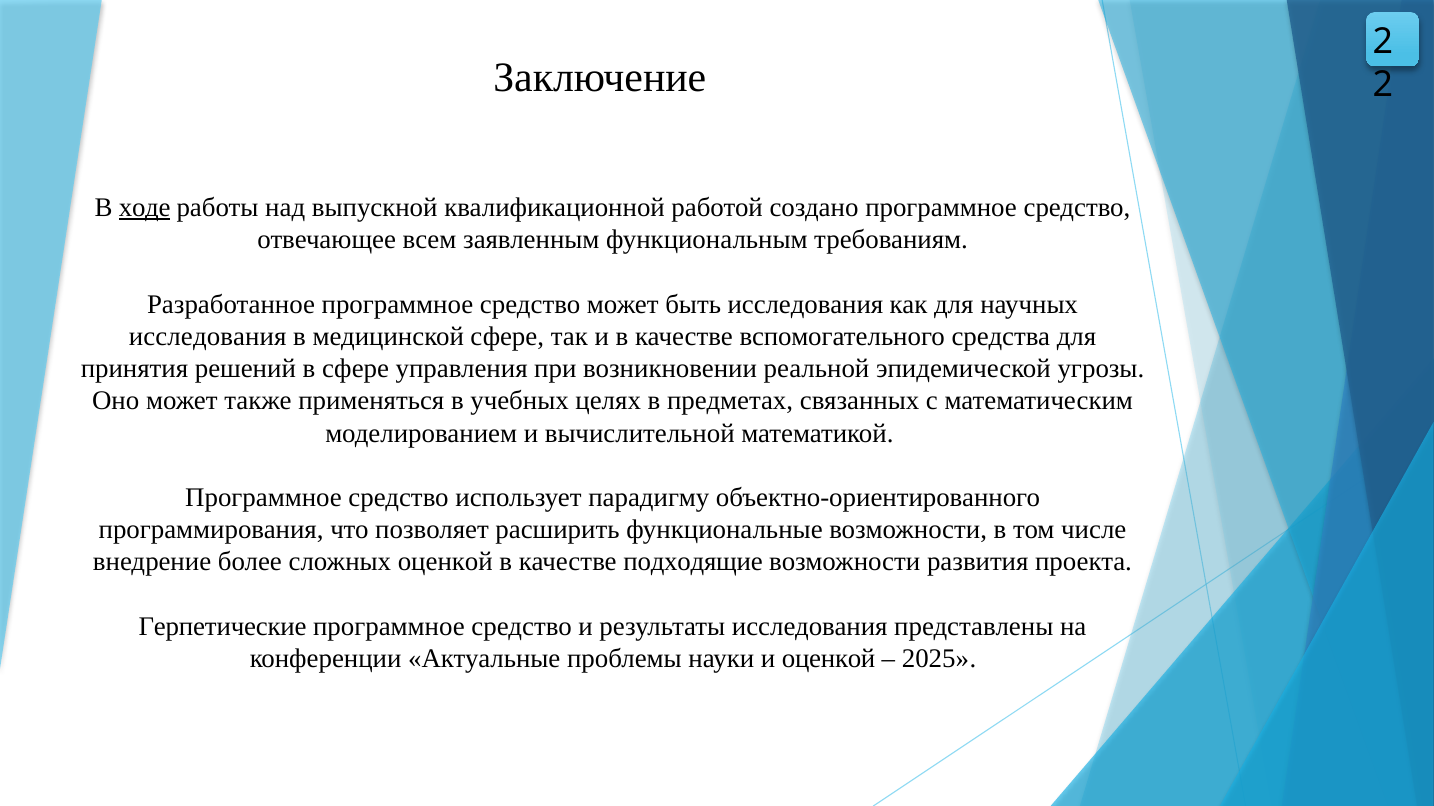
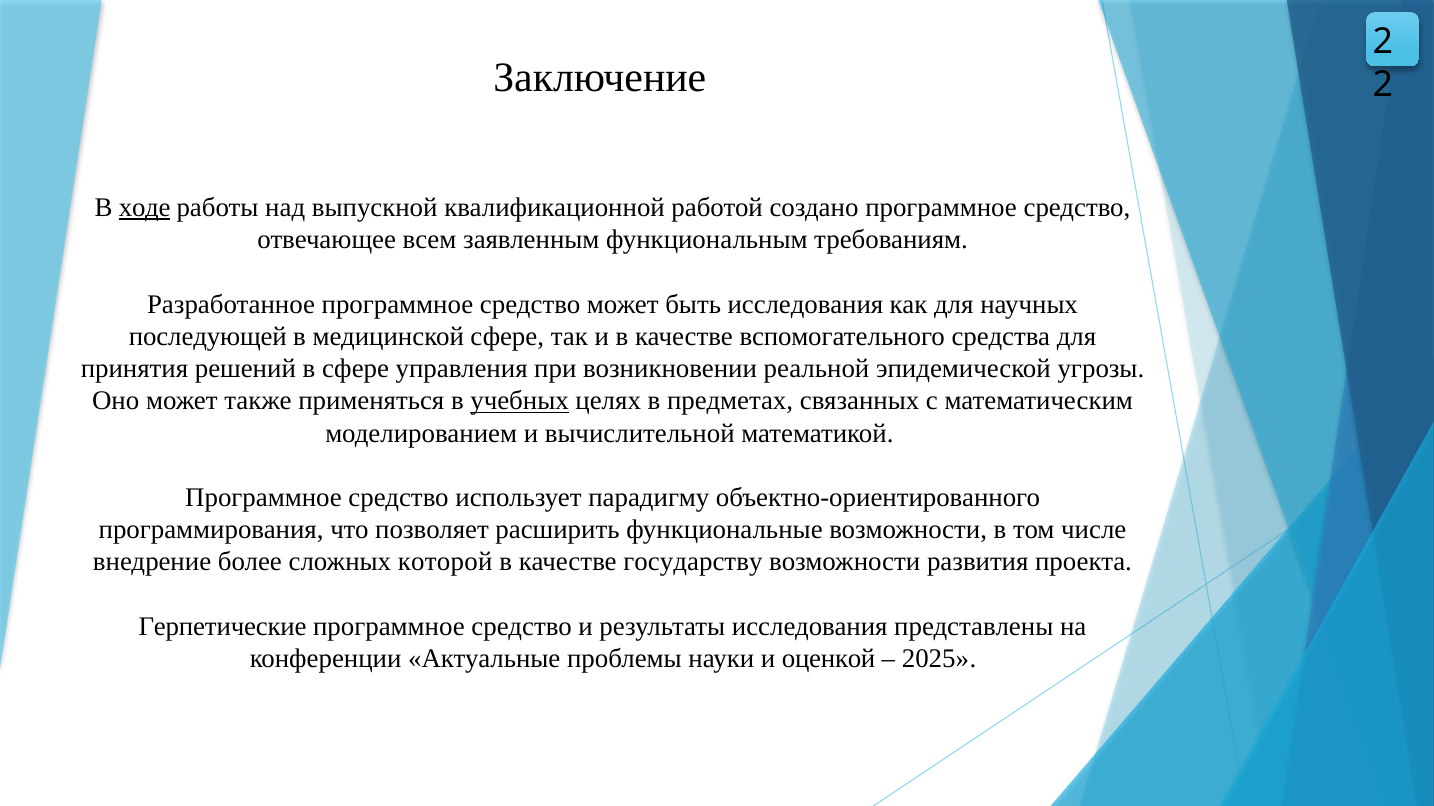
исследования at (208, 337): исследования -> последующей
учебных underline: none -> present
сложных оценкой: оценкой -> которой
подходящие: подходящие -> государству
